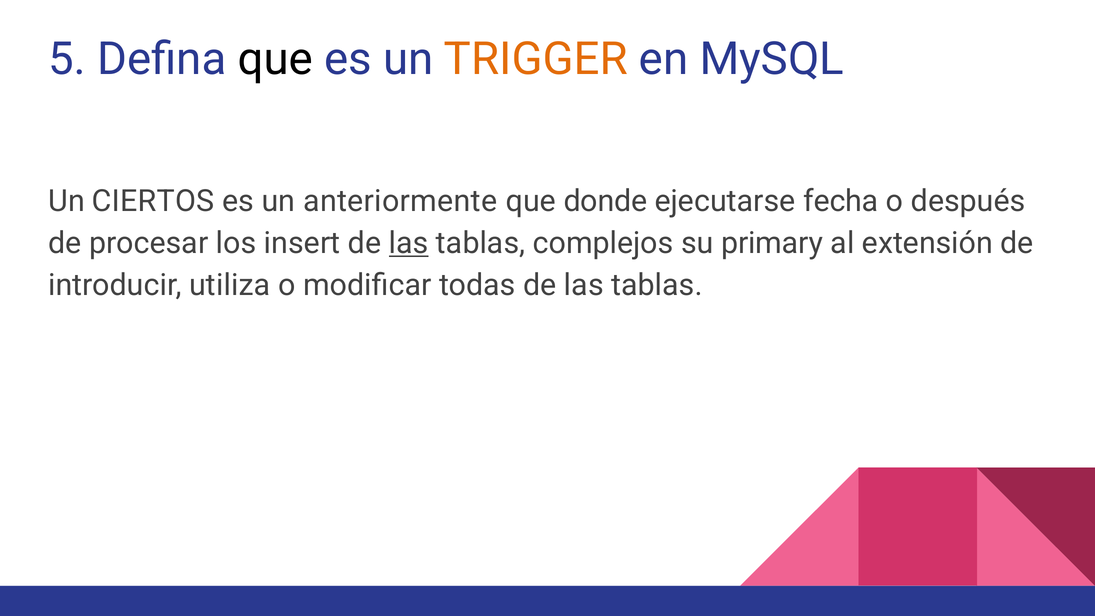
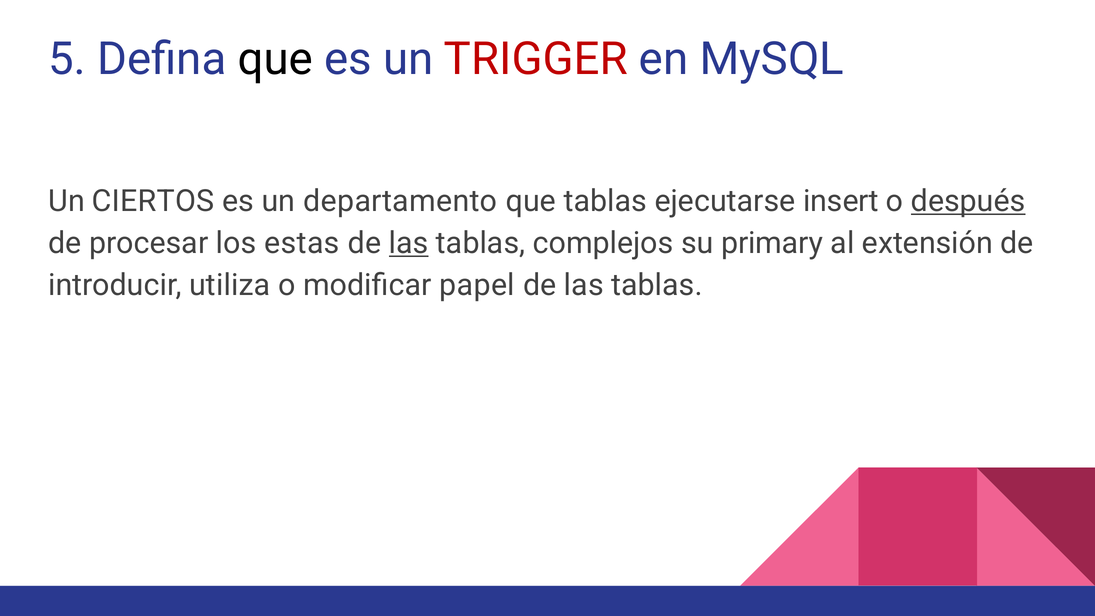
TRIGGER colour: orange -> red
anteriormente: anteriormente -> departamento
que donde: donde -> tablas
fecha: fecha -> insert
después underline: none -> present
insert: insert -> estas
todas: todas -> papel
